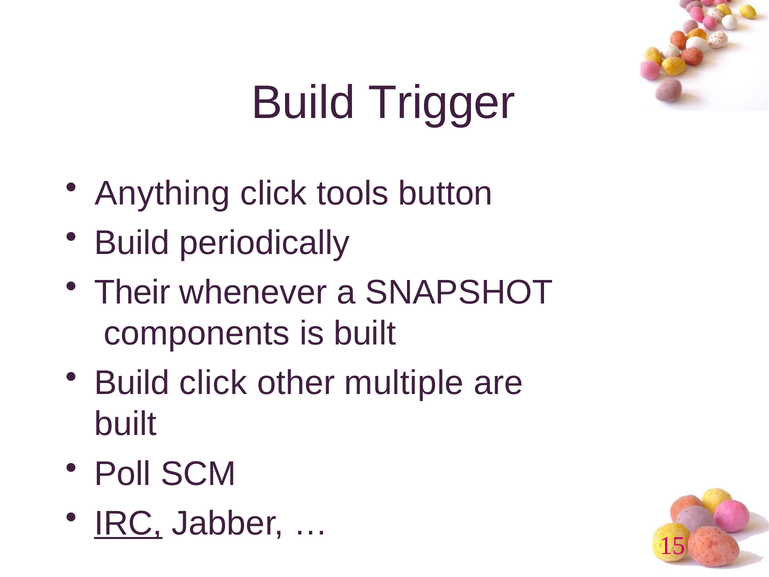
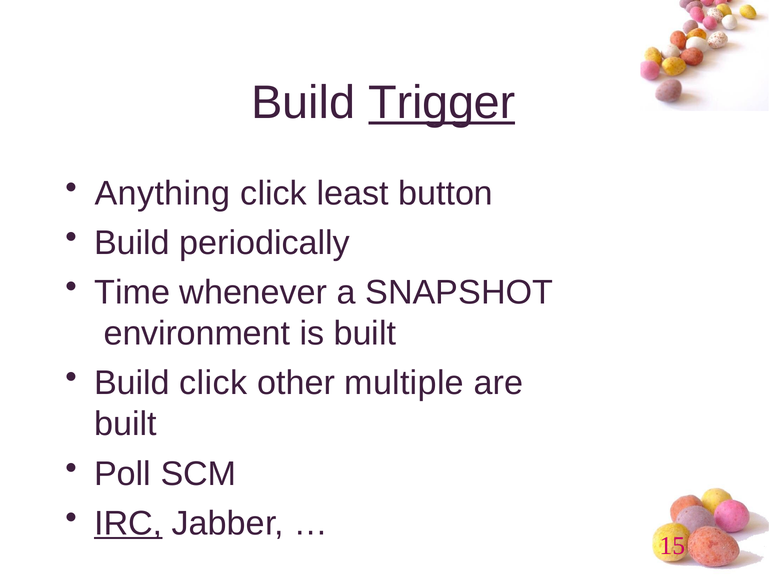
Trigger underline: none -> present
tools: tools -> least
Their: Their -> Time
components: components -> environment
